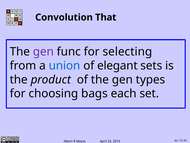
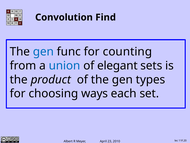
That: That -> Find
gen at (43, 51) colour: purple -> blue
selecting: selecting -> counting
bags: bags -> ways
